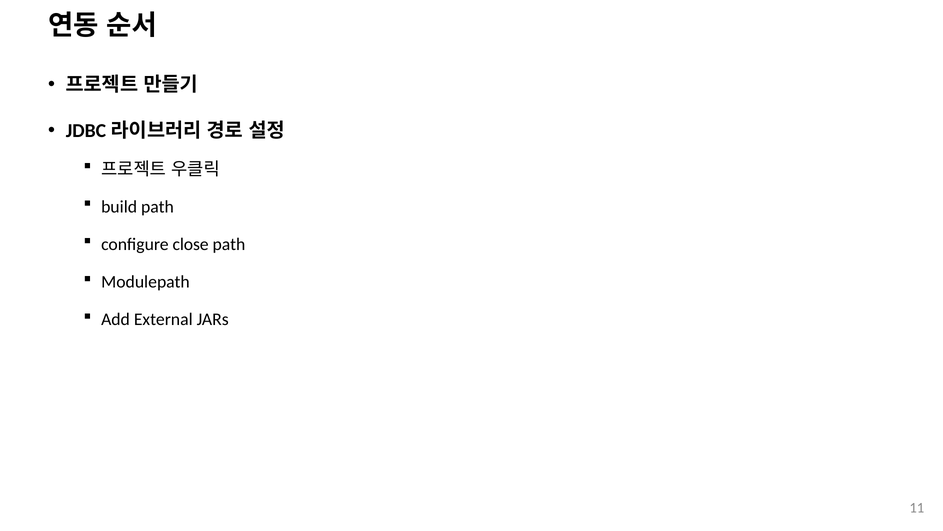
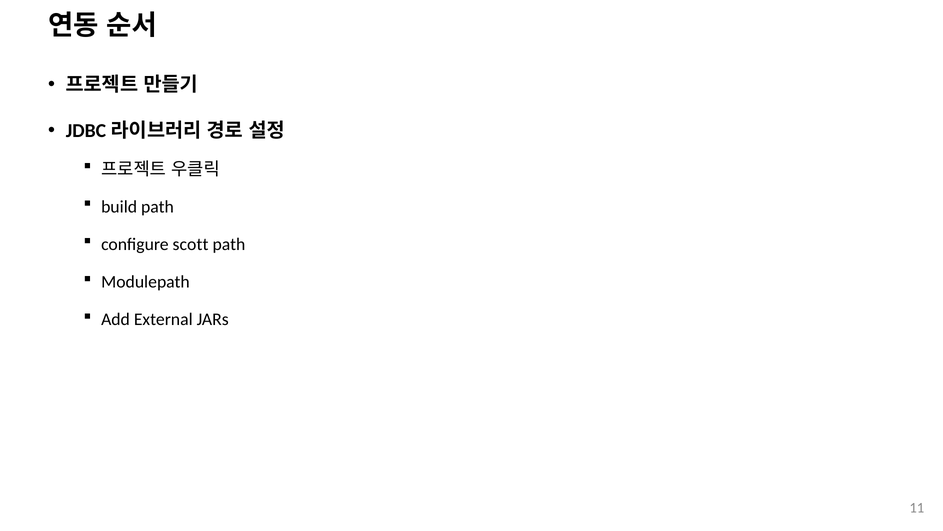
close: close -> scott
